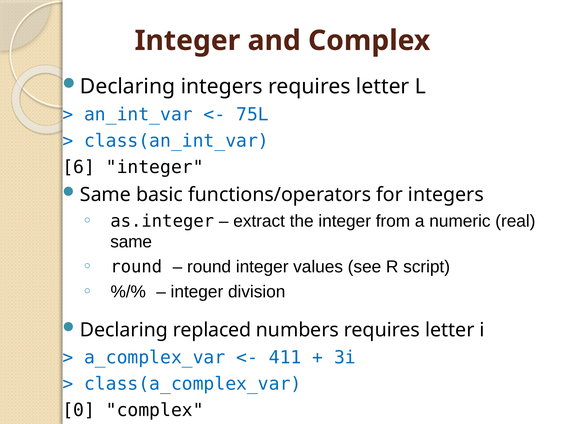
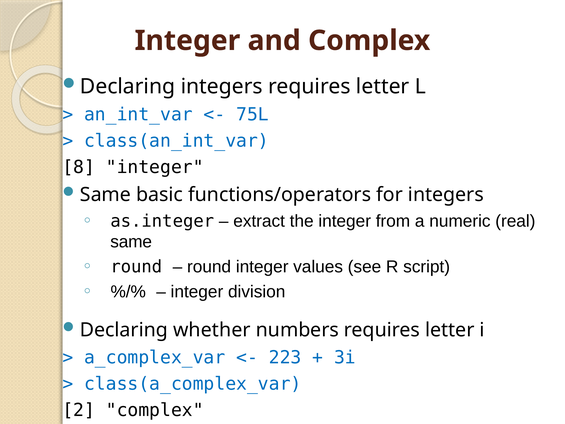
6: 6 -> 8
replaced: replaced -> whether
411: 411 -> 223
0: 0 -> 2
